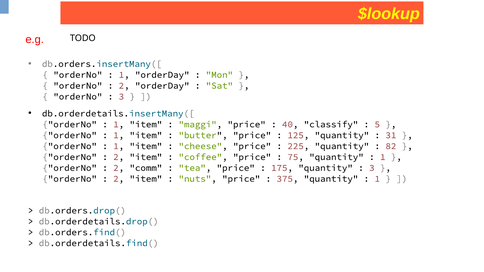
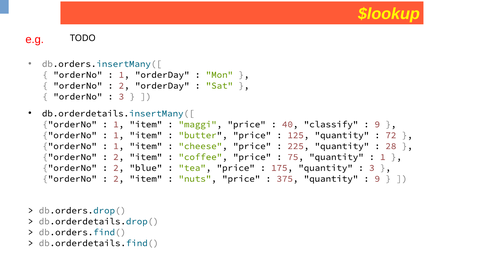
5 at (377, 124): 5 -> 9
31: 31 -> 72
82: 82 -> 28
comm: comm -> blue
1 at (377, 179): 1 -> 9
